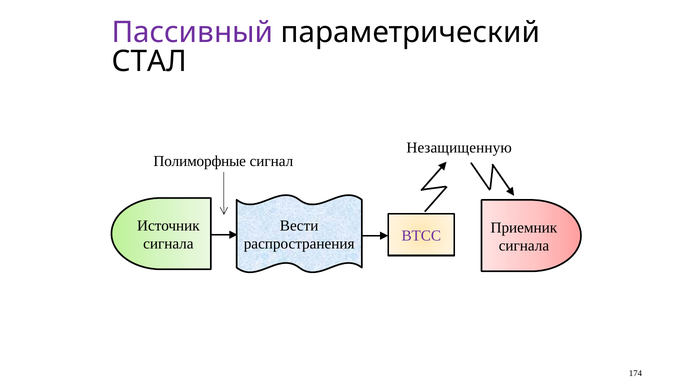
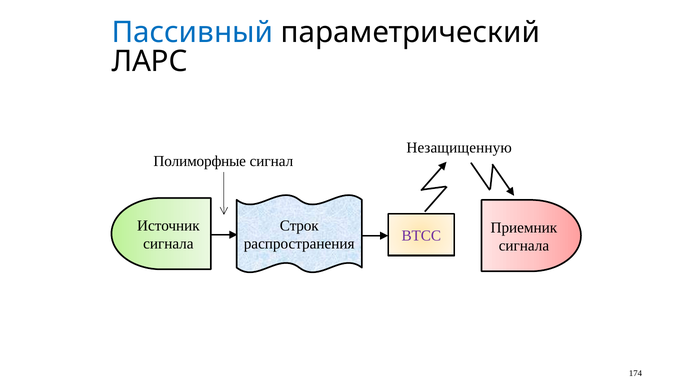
Пассивный colour: purple -> blue
СТАЛ: СТАЛ -> ЛАРС
Вести: Вести -> Строк
